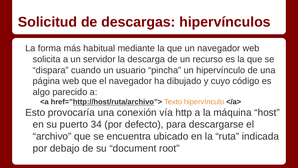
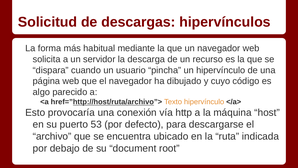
34: 34 -> 53
